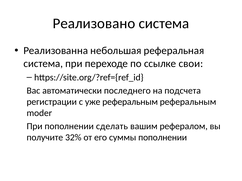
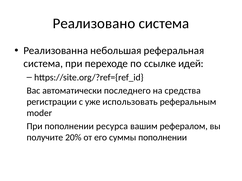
свои: свои -> идей
подсчета: подсчета -> средства
уже реферальным: реферальным -> использовать
сделать: сделать -> ресурса
32%: 32% -> 20%
